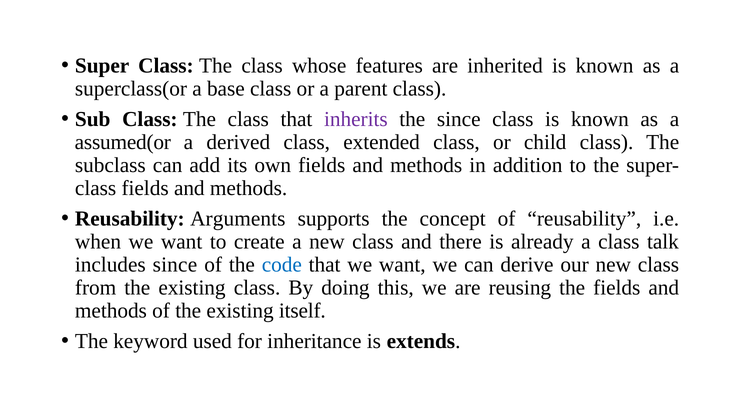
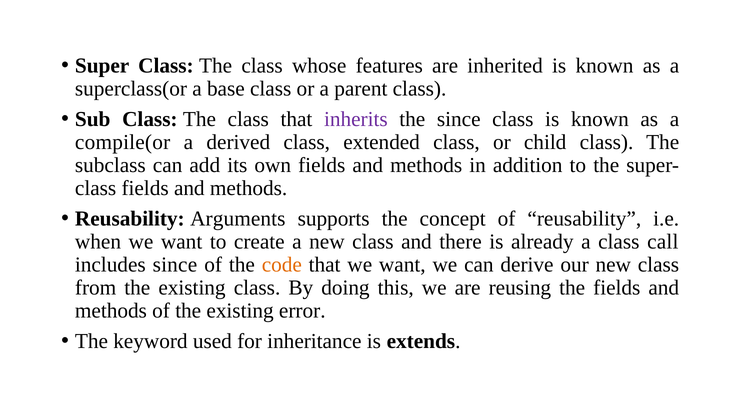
assumed(or: assumed(or -> compile(or
talk: talk -> call
code colour: blue -> orange
itself: itself -> error
